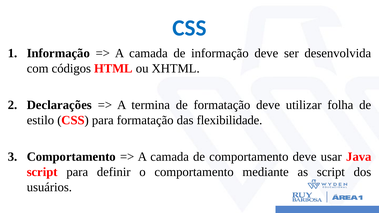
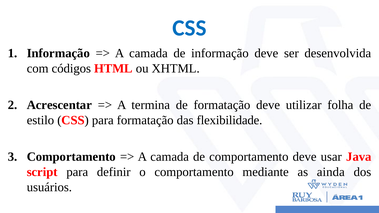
Declarações: Declarações -> Acrescentar
as script: script -> ainda
